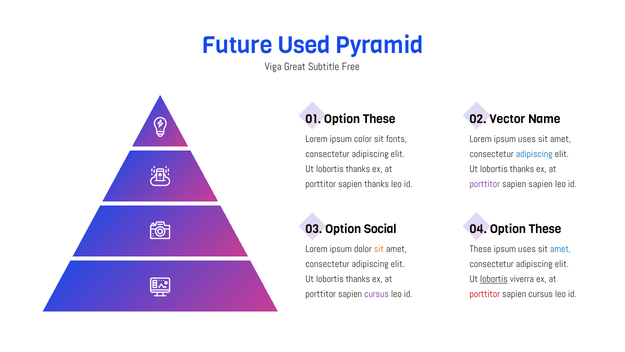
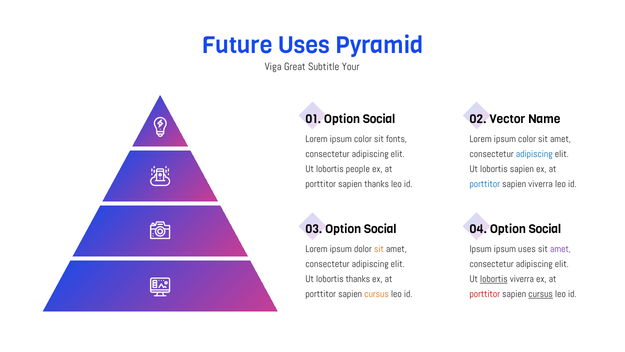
Future Used: Used -> Uses
Free: Free -> Your
01 Option These: These -> Social
uses at (527, 139): uses -> color
thanks at (358, 169): thanks -> people
thanks at (522, 169): thanks -> sapien
porttitor at (485, 184) colour: purple -> blue
sapien sapien: sapien -> viverra
04 Option These: These -> Social
These at (481, 249): These -> Ipsum
amet at (560, 249) colour: blue -> purple
cursus at (377, 294) colour: purple -> orange
cursus at (541, 294) underline: none -> present
